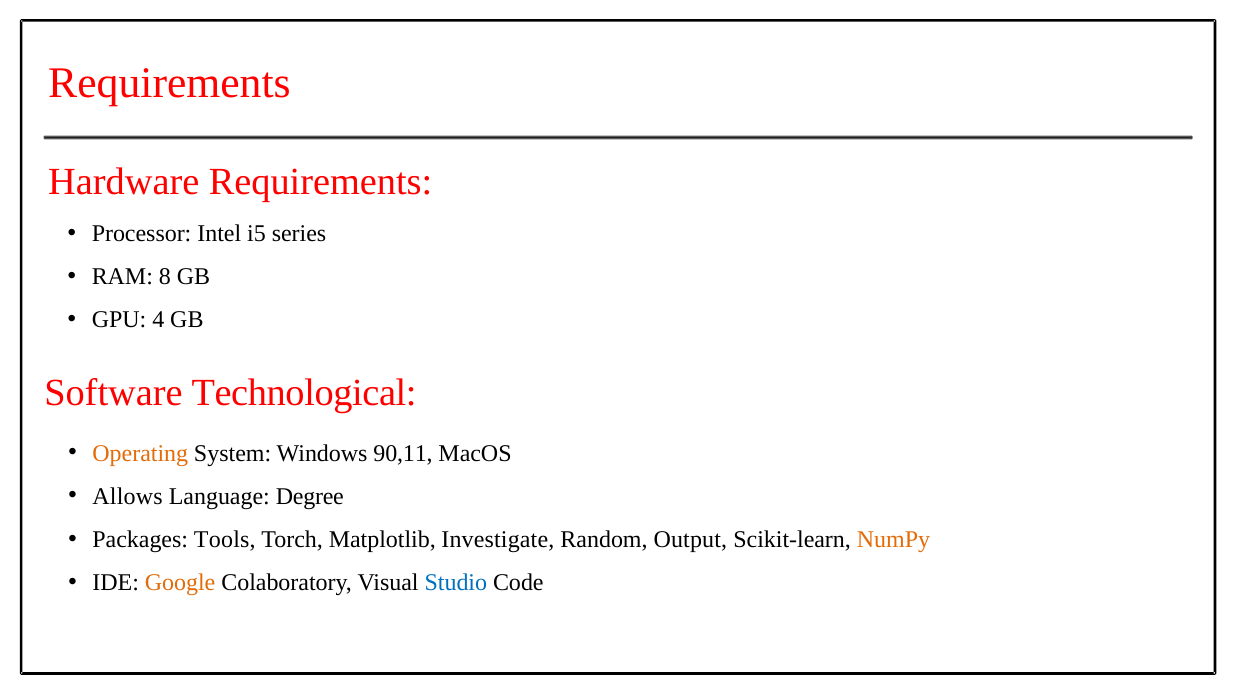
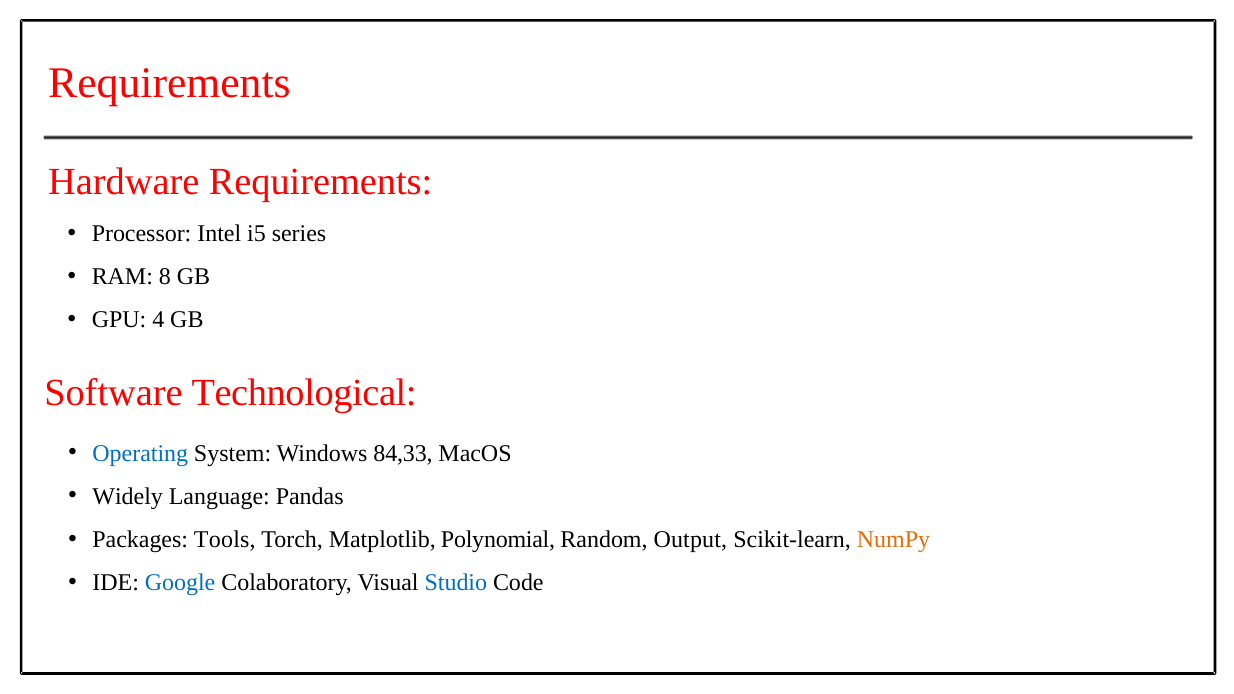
Operating colour: orange -> blue
90,11: 90,11 -> 84,33
Allows: Allows -> Widely
Degree: Degree -> Pandas
Investigate: Investigate -> Polynomial
Google colour: orange -> blue
